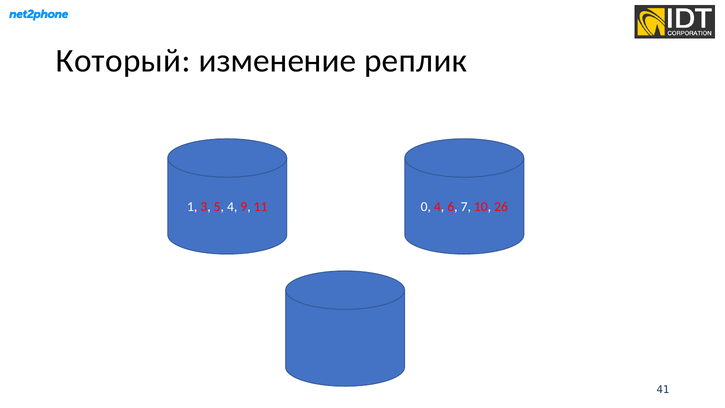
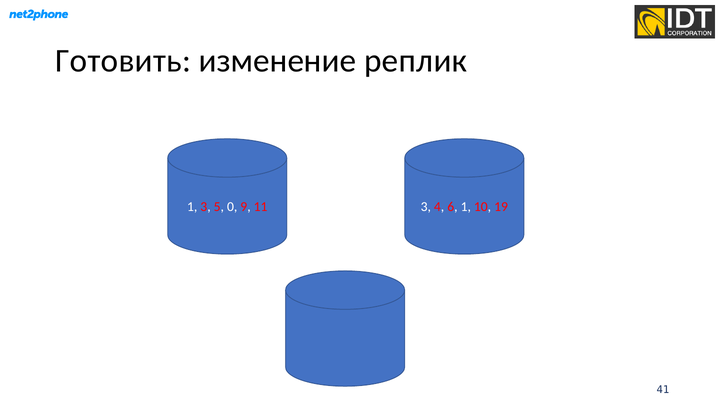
Который: Который -> Готовить
5 4: 4 -> 0
11 0: 0 -> 3
6 7: 7 -> 1
26: 26 -> 19
